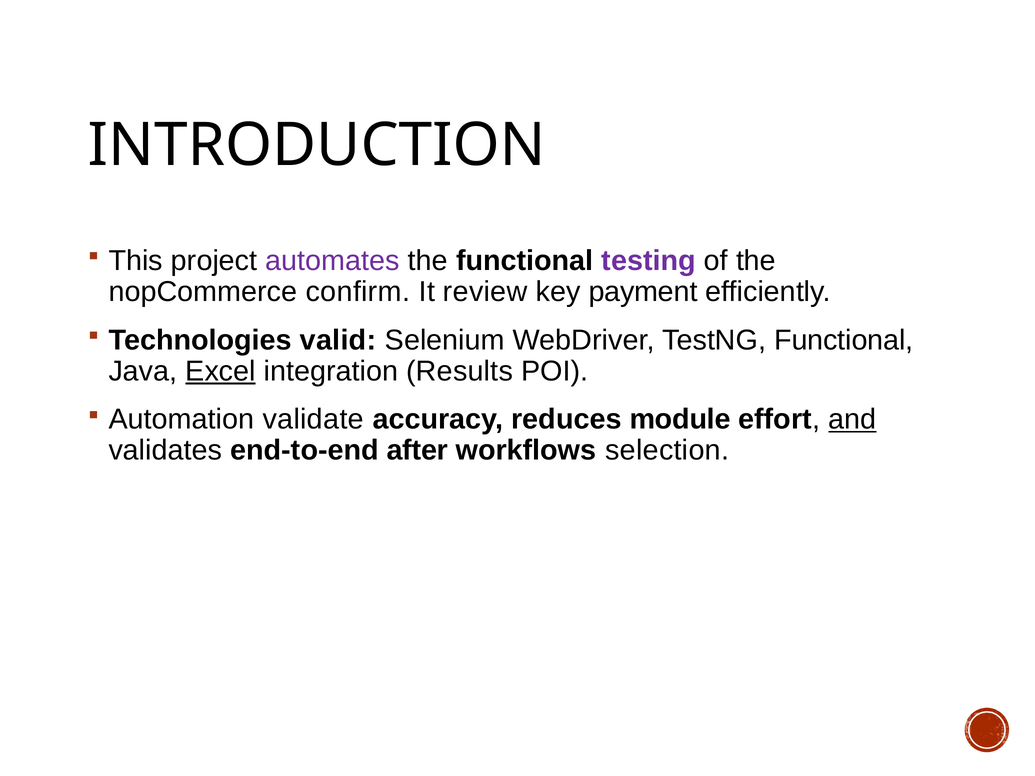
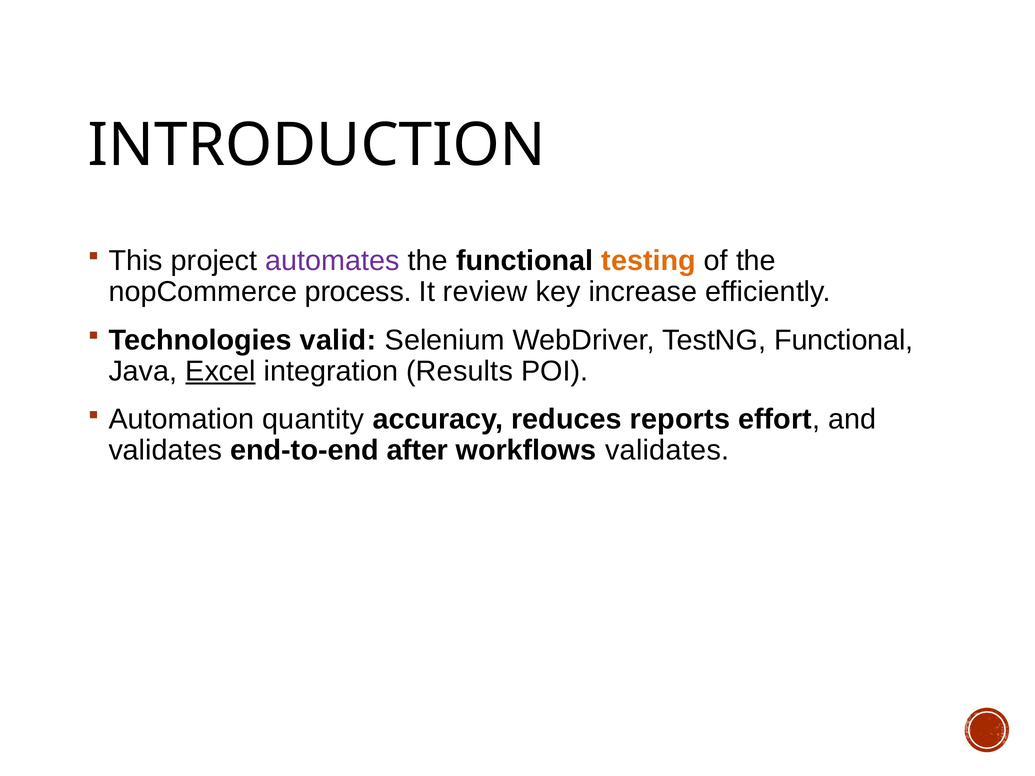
testing colour: purple -> orange
confirm: confirm -> process
payment: payment -> increase
validate: validate -> quantity
module: module -> reports
and underline: present -> none
workflows selection: selection -> validates
